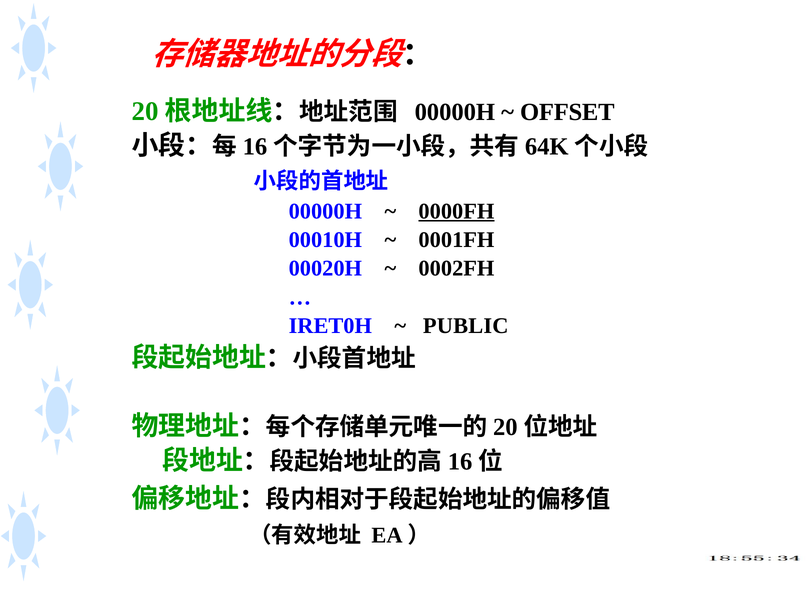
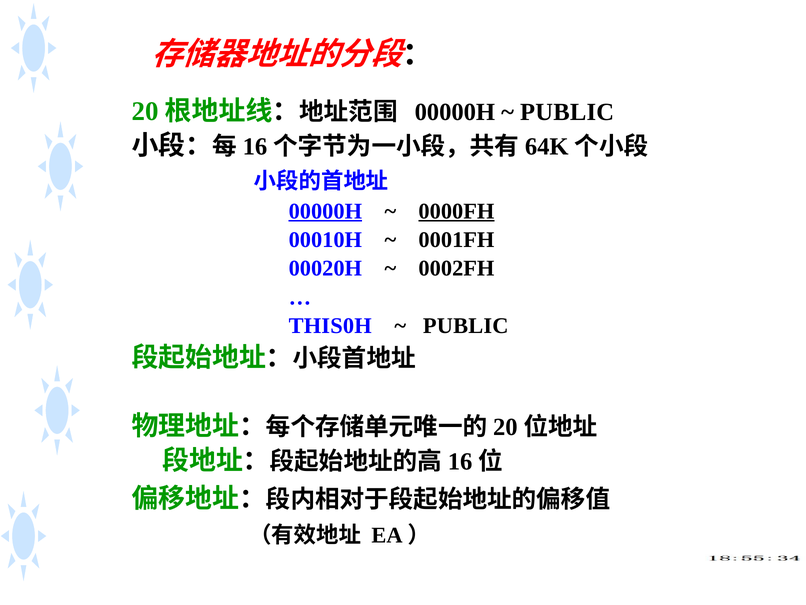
OFFSET at (567, 112): OFFSET -> PUBLIC
00000H at (325, 211) underline: none -> present
IRET0H: IRET0H -> THIS0H
